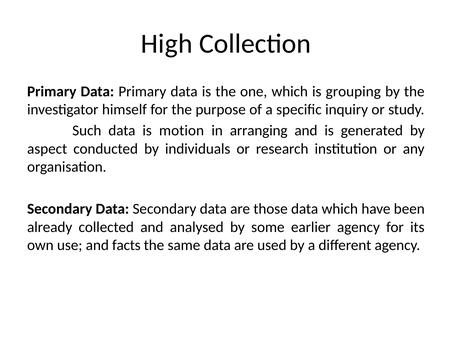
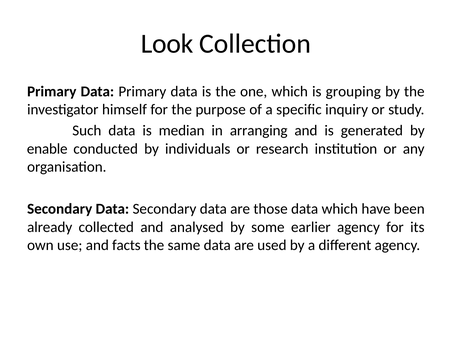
High: High -> Look
motion: motion -> median
aspect: aspect -> enable
